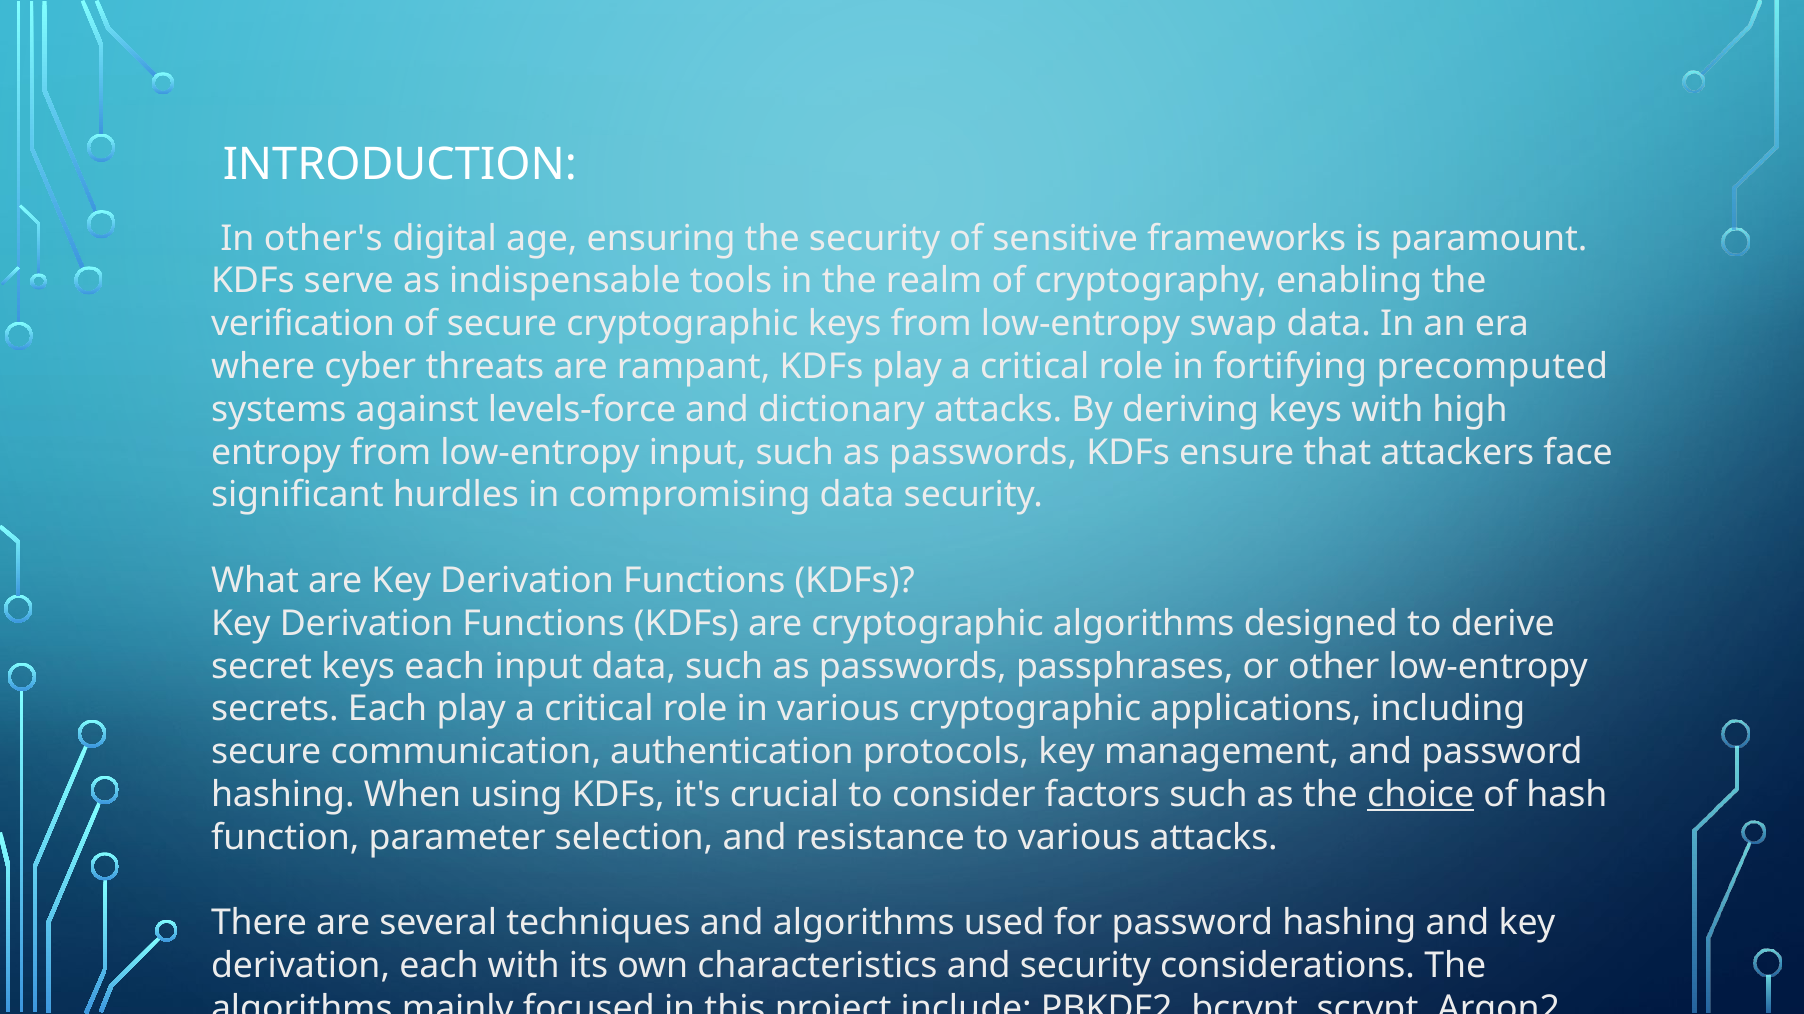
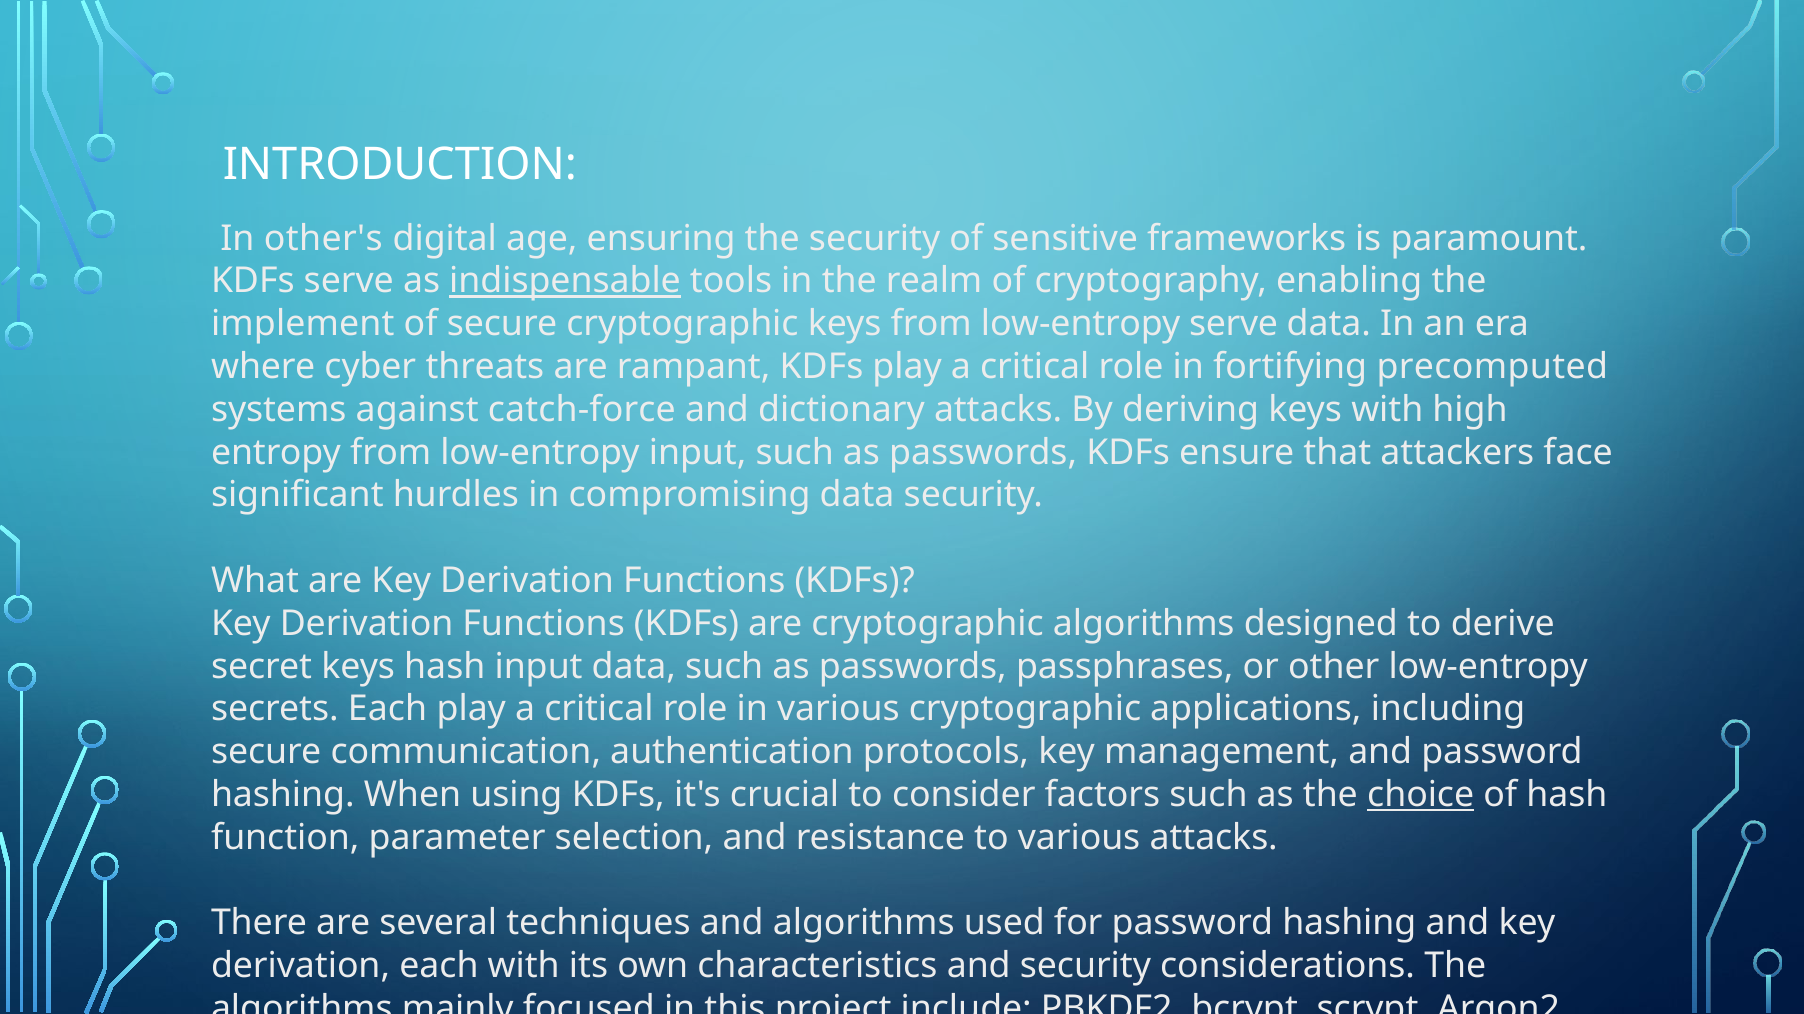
indispensable underline: none -> present
verification: verification -> implement
low-entropy swap: swap -> serve
levels-force: levels-force -> catch-force
keys each: each -> hash
